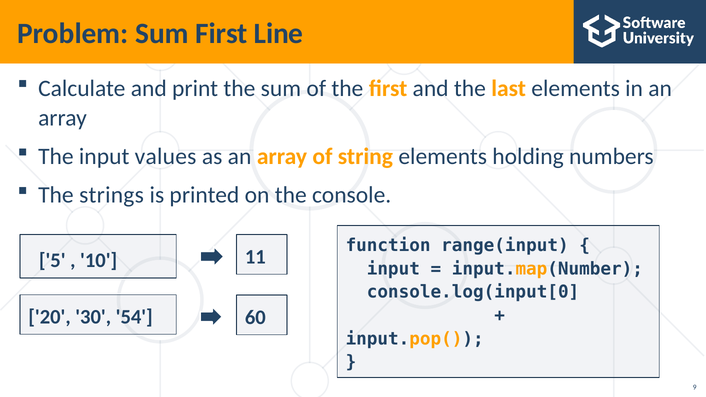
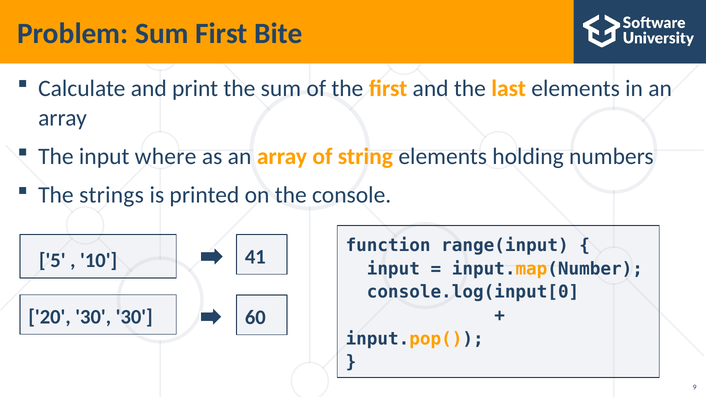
Line: Line -> Bite
values: values -> where
11: 11 -> 41
30 54: 54 -> 30
